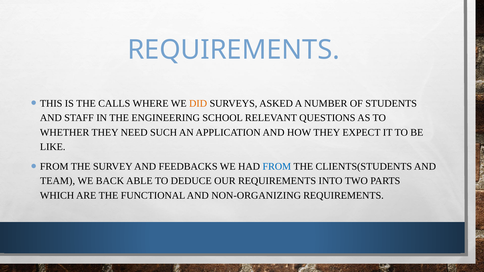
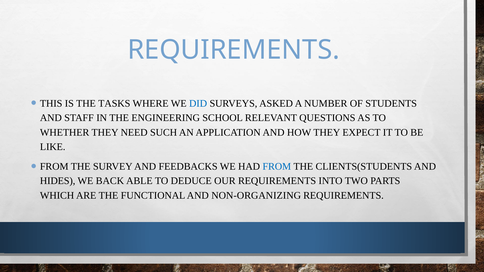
CALLS: CALLS -> TASKS
DID colour: orange -> blue
TEAM: TEAM -> HIDES
